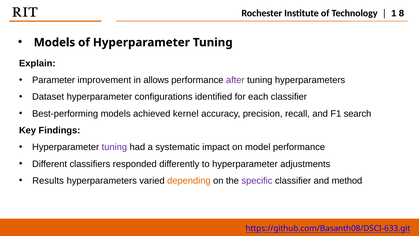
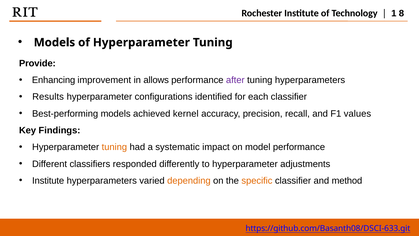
Explain: Explain -> Provide
Parameter: Parameter -> Enhancing
Dataset: Dataset -> Results
search: search -> values
tuning at (114, 147) colour: purple -> orange
Results at (48, 181): Results -> Institute
specific colour: purple -> orange
